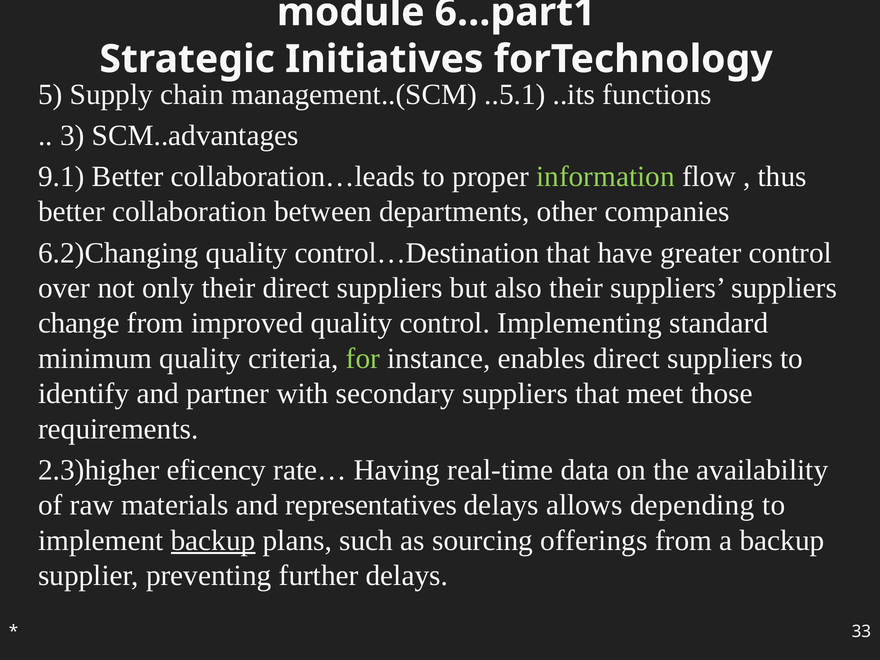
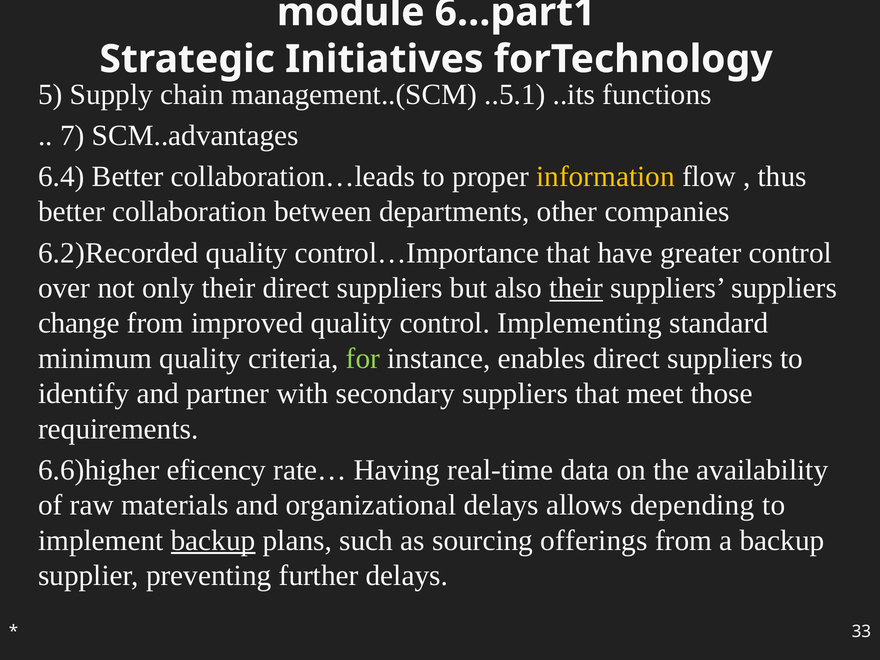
3: 3 -> 7
9.1: 9.1 -> 6.4
information colour: light green -> yellow
6.2)Changing: 6.2)Changing -> 6.2)Recorded
control…Destination: control…Destination -> control…Importance
their at (576, 288) underline: none -> present
2.3)higher: 2.3)higher -> 6.6)higher
representatives: representatives -> organizational
